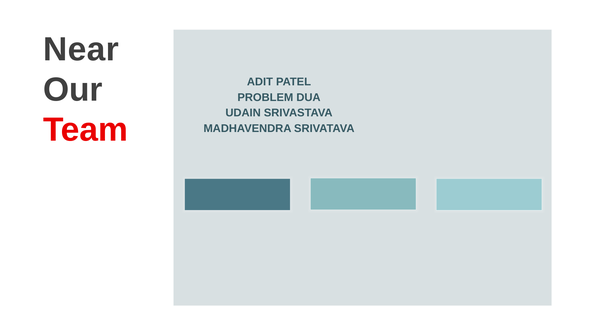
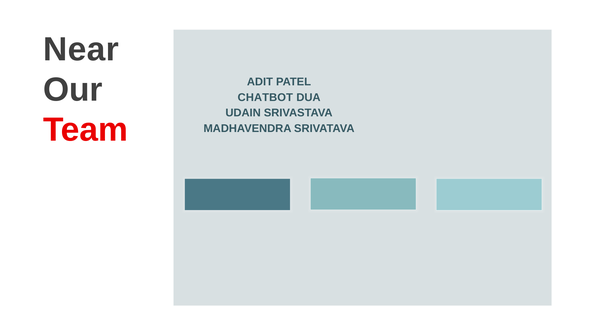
PROBLEM: PROBLEM -> CHATBOT
